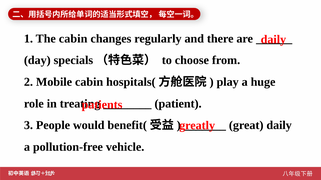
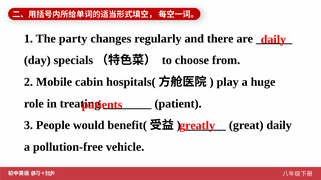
The cabin: cabin -> party
